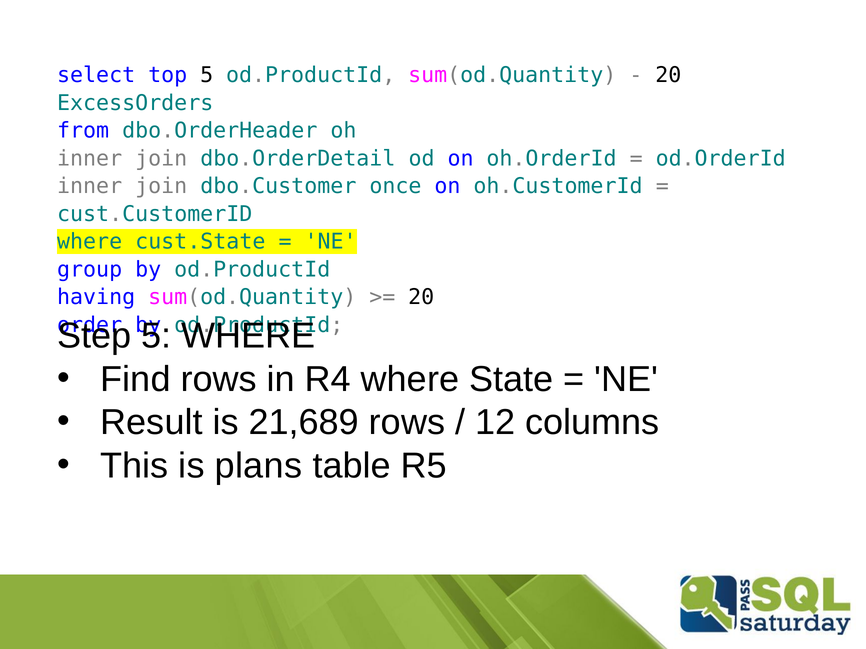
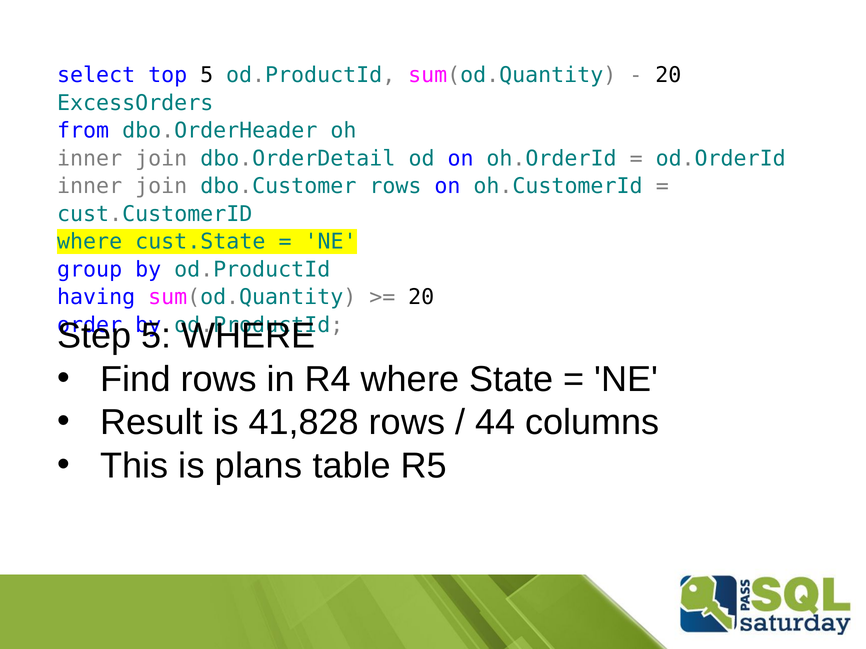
dbo.Customer once: once -> rows
21,689: 21,689 -> 41,828
12: 12 -> 44
